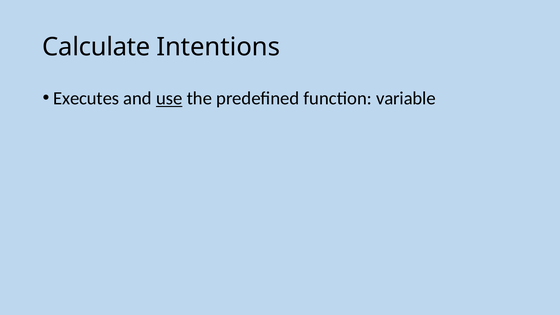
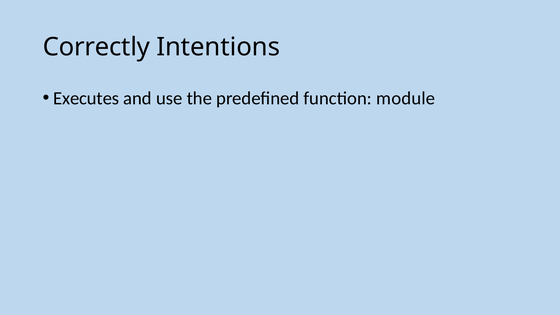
Calculate: Calculate -> Correctly
use underline: present -> none
variable: variable -> module
